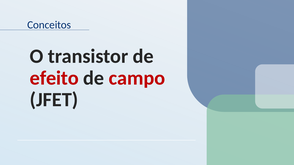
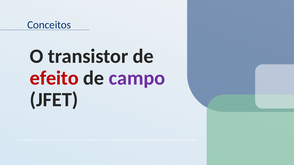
campo colour: red -> purple
